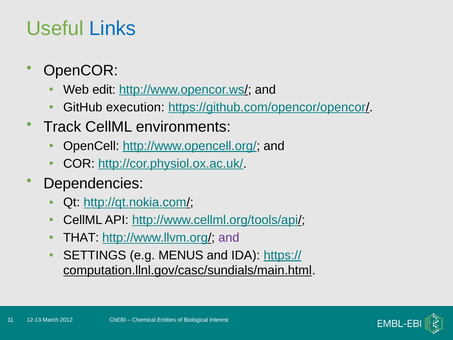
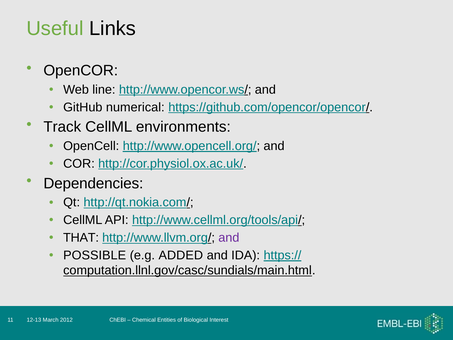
Links colour: blue -> black
edit: edit -> line
execution: execution -> numerical
SETTINGS: SETTINGS -> POSSIBLE
MENUS: MENUS -> ADDED
